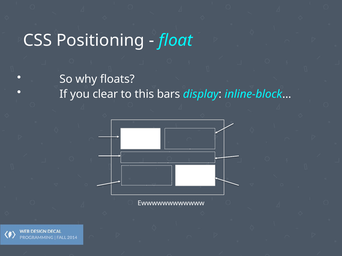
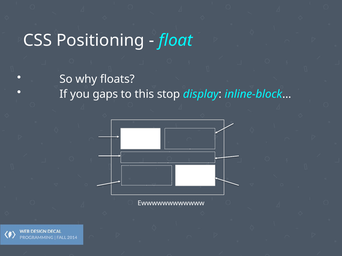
clear: clear -> gaps
bars: bars -> stop
